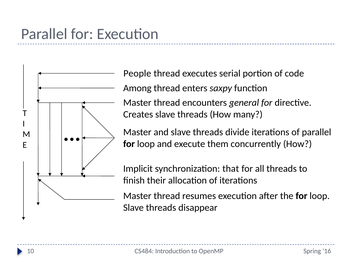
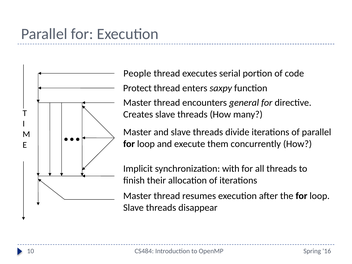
Among: Among -> Protect
that: that -> with
